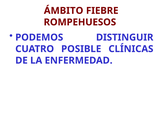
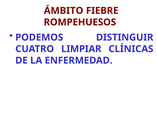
POSIBLE: POSIBLE -> LIMPIAR
